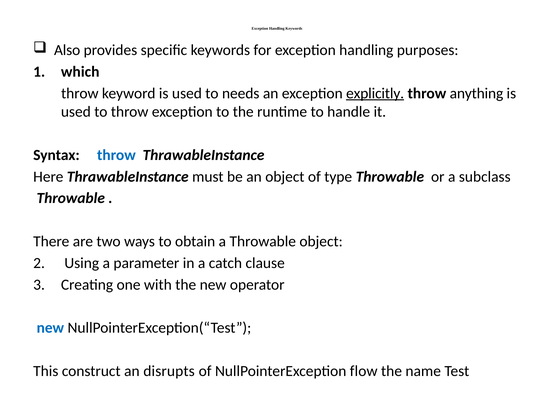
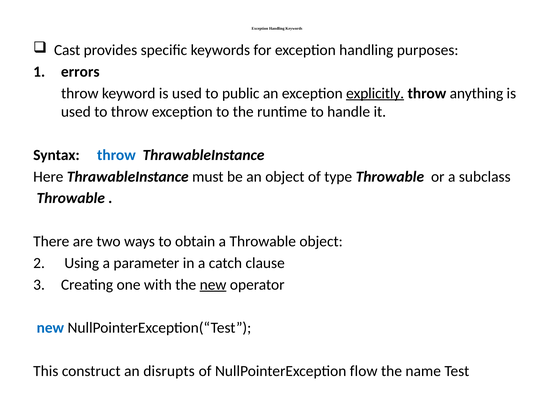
Also: Also -> Cast
which: which -> errors
needs: needs -> public
new at (213, 284) underline: none -> present
